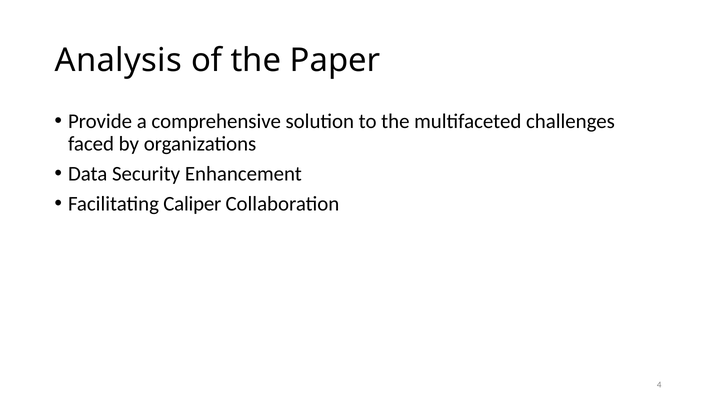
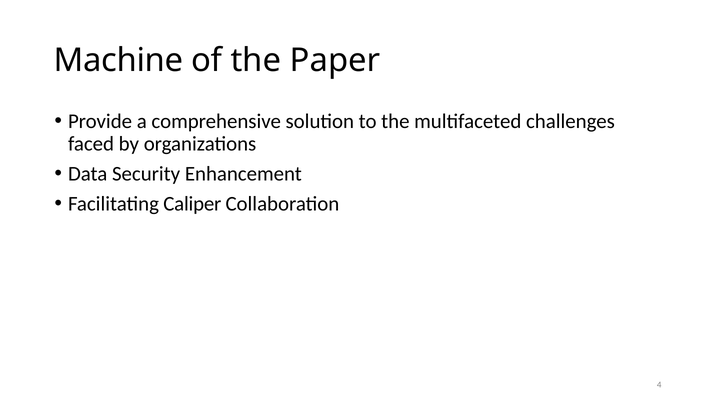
Analysis: Analysis -> Machine
